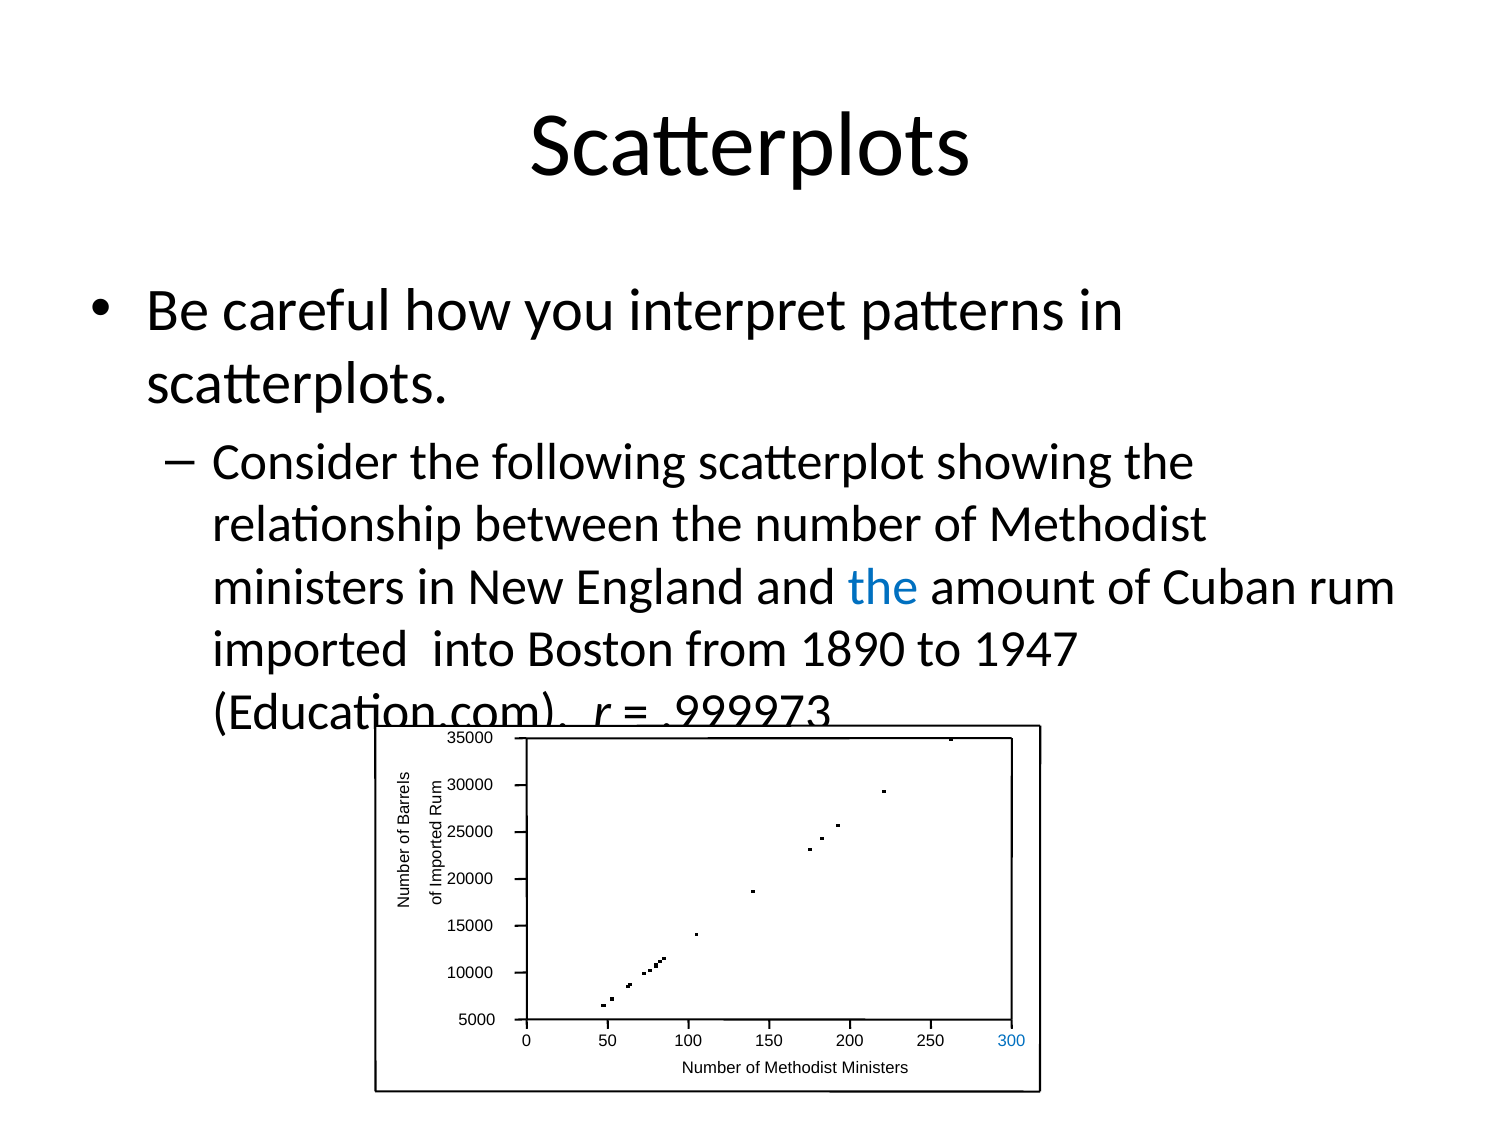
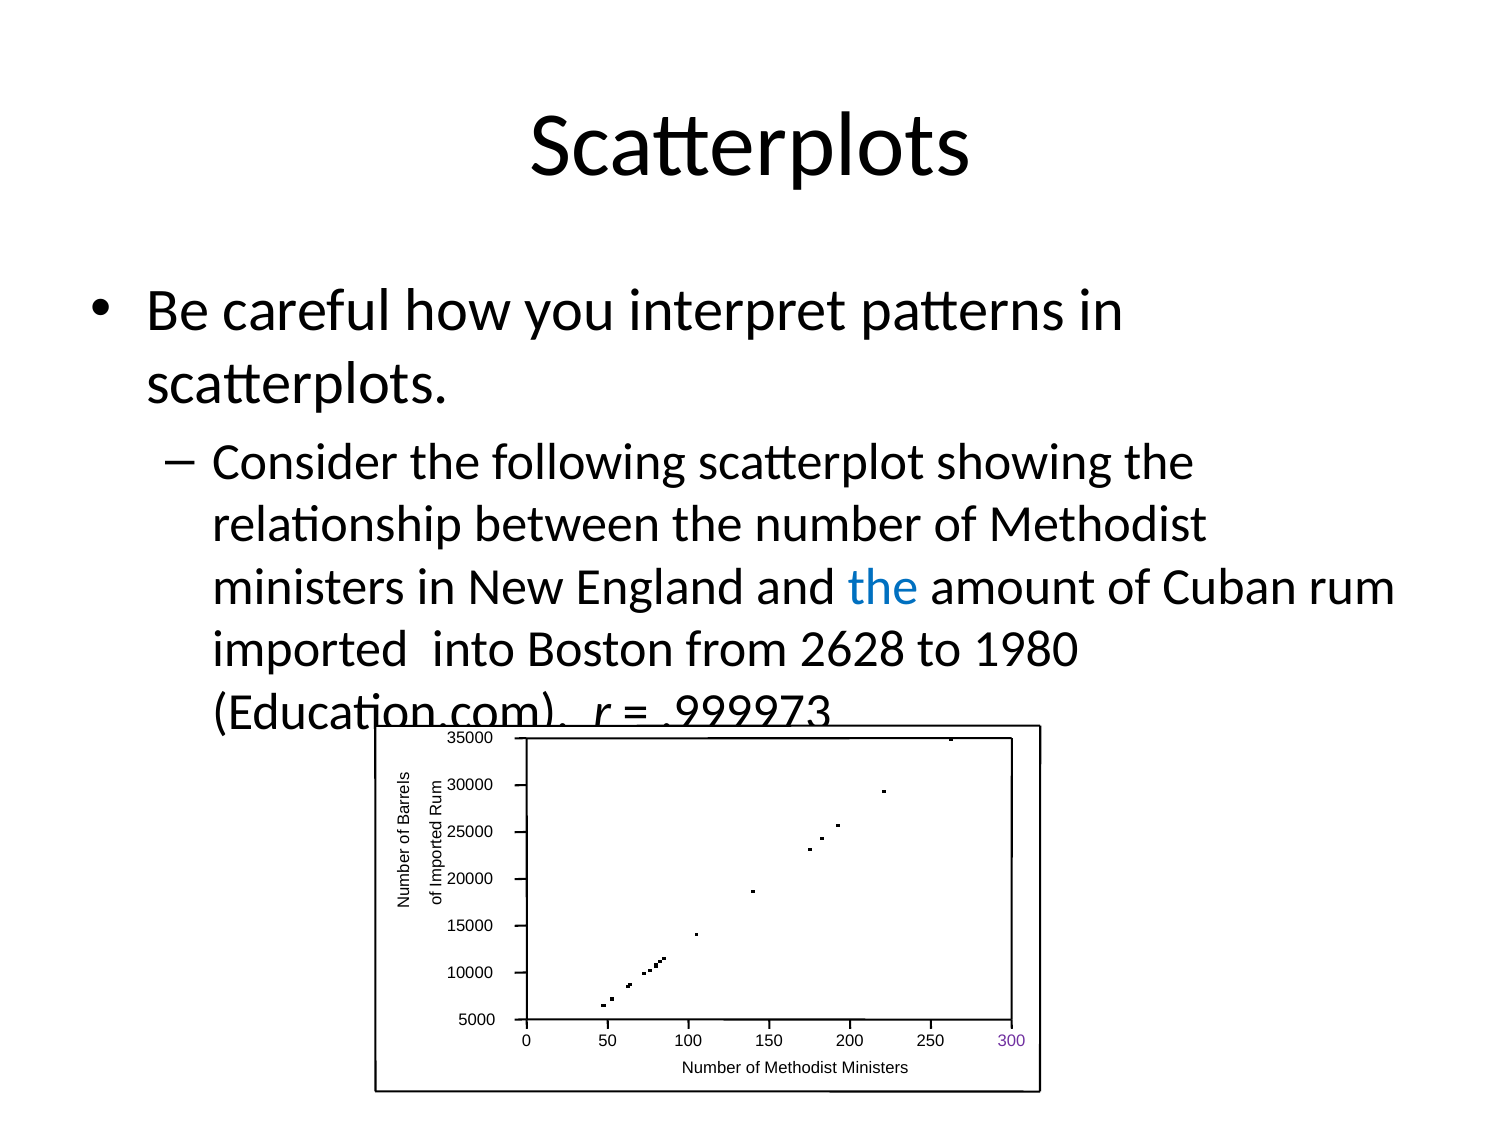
1890: 1890 -> 2628
1947: 1947 -> 1980
300 colour: blue -> purple
